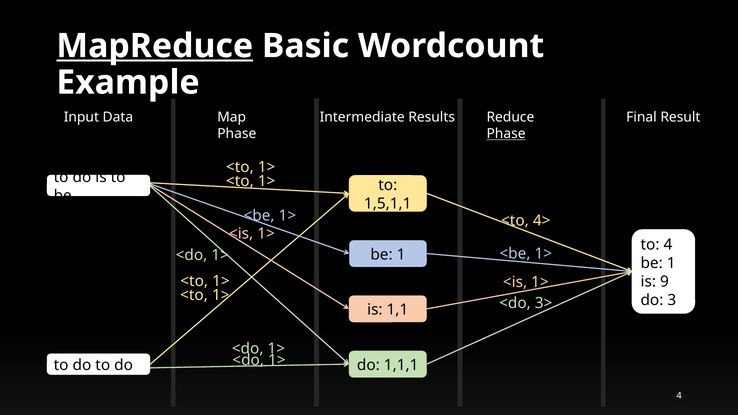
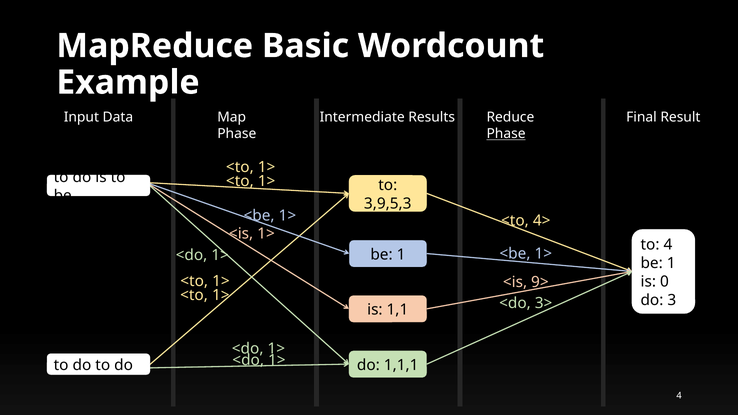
MapReduce underline: present -> none
1,5,1,1: 1,5,1,1 -> 3,9,5,3
9: 9 -> 0
1> at (540, 282): 1> -> 9>
